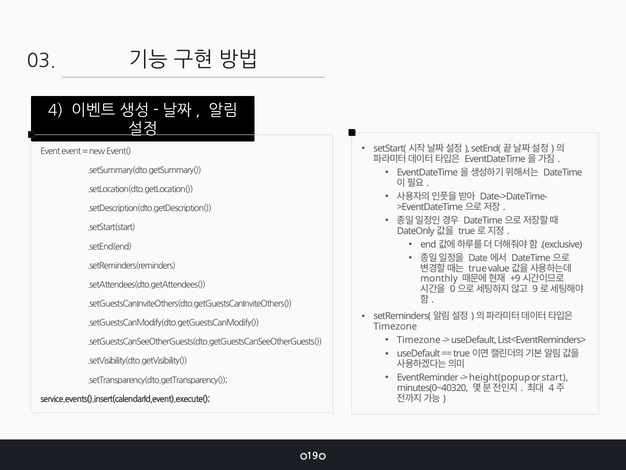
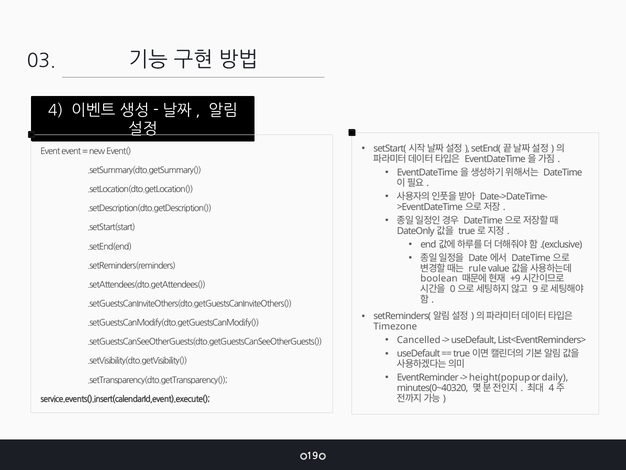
true: true -> rule
monthly: monthly -> boolean
Timezone at (419, 340): Timezone -> Cancelled
start: start -> daily
